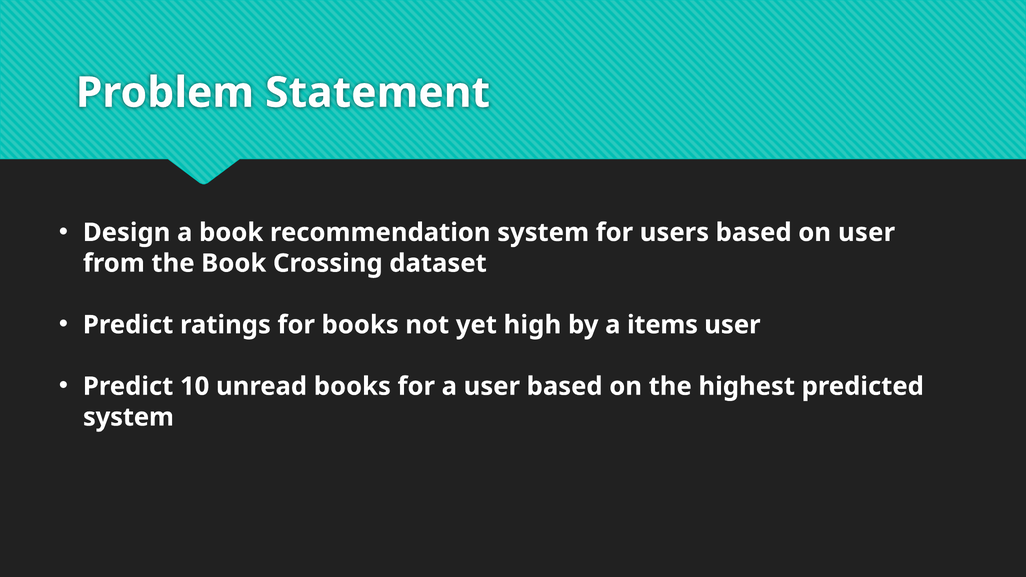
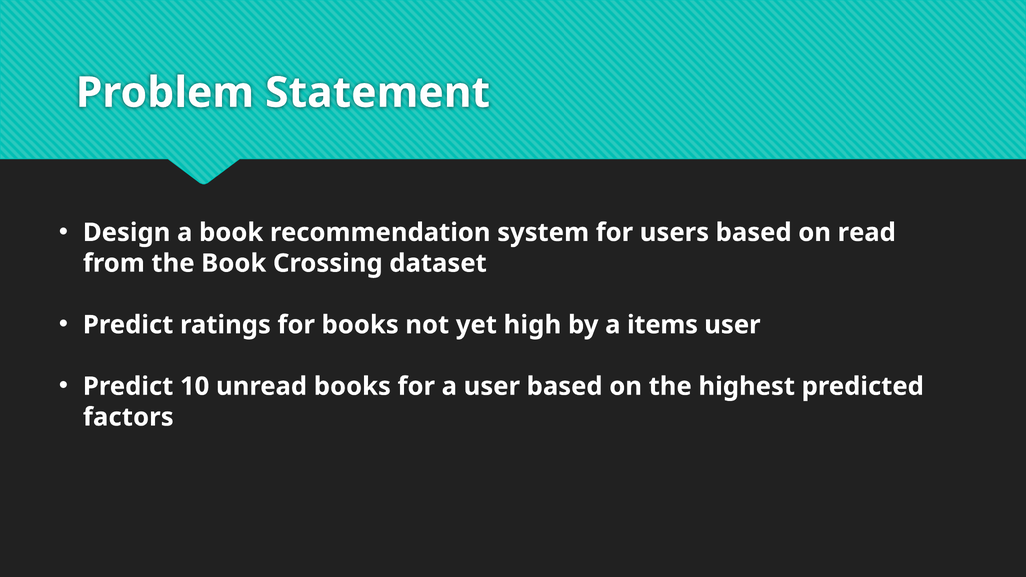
on user: user -> read
system at (128, 417): system -> factors
